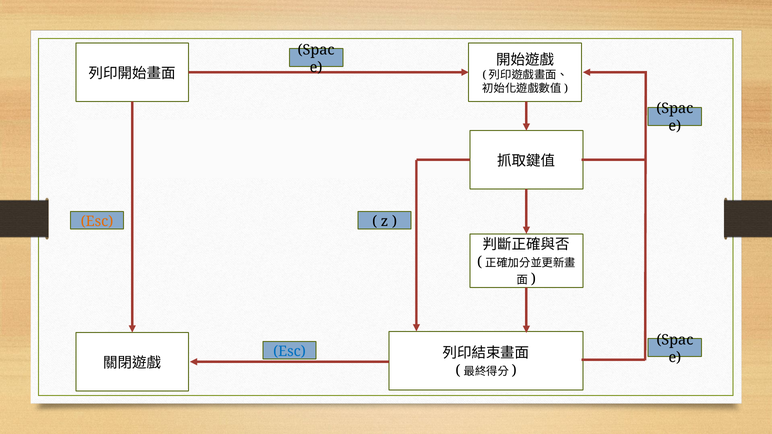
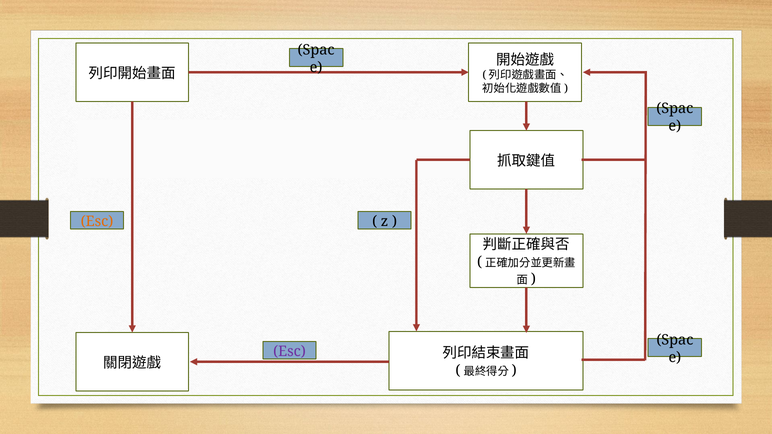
Esc at (289, 352) colour: blue -> purple
